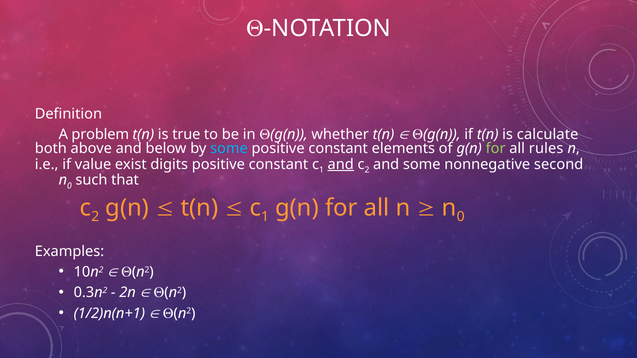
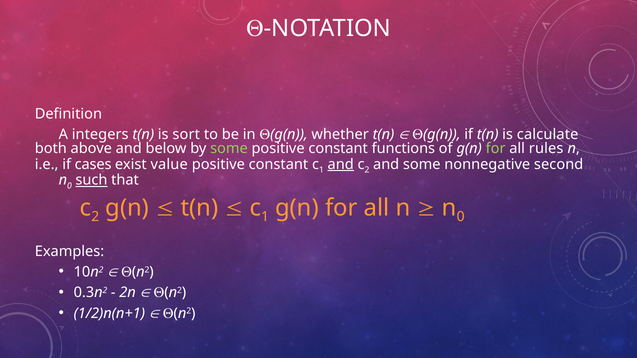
problem: problem -> integers
true: true -> sort
some at (229, 149) colour: light blue -> light green
elements: elements -> functions
value: value -> cases
digits: digits -> value
such underline: none -> present
